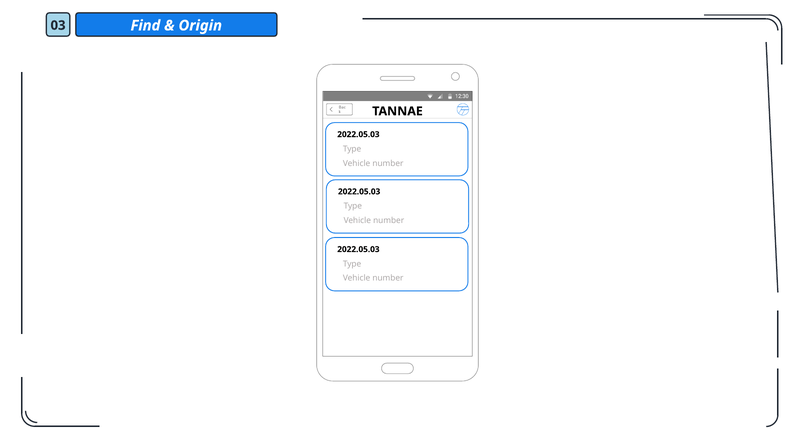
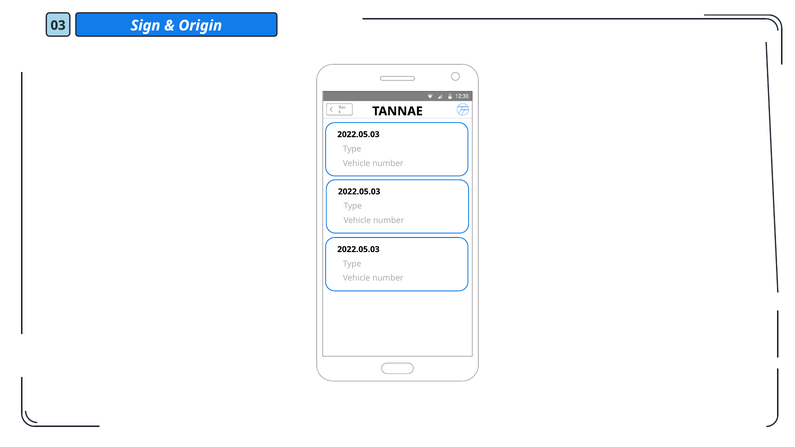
Find: Find -> Sign
